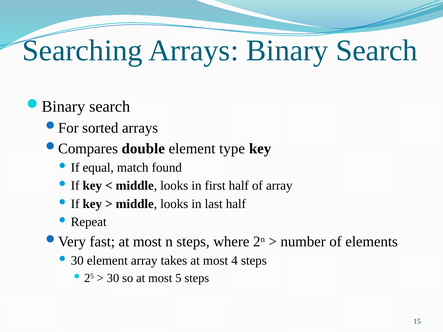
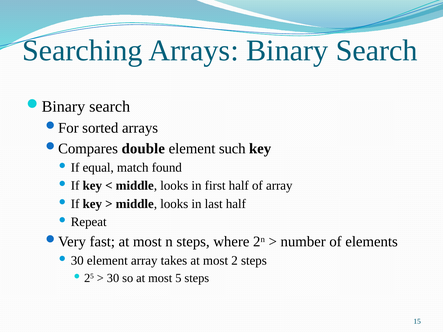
type: type -> such
4: 4 -> 2
